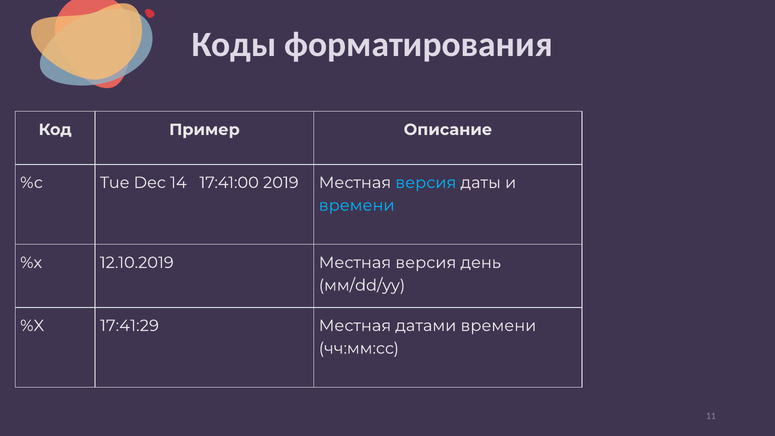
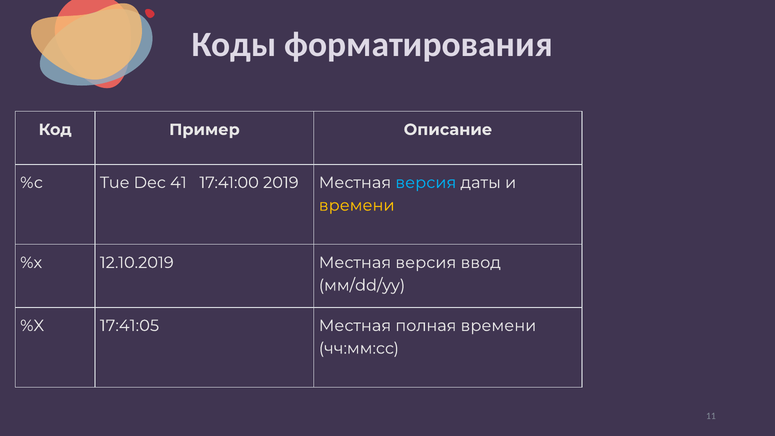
14: 14 -> 41
времени at (357, 205) colour: light blue -> yellow
день: день -> ввод
17:41:29: 17:41:29 -> 17:41:05
датами: датами -> полная
